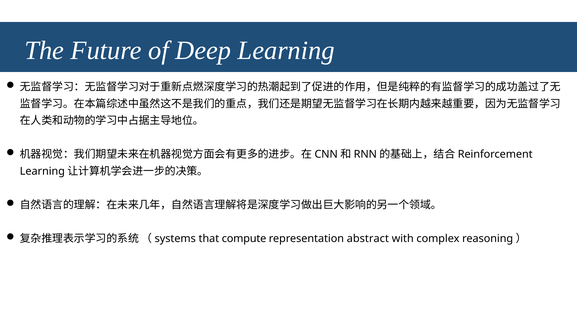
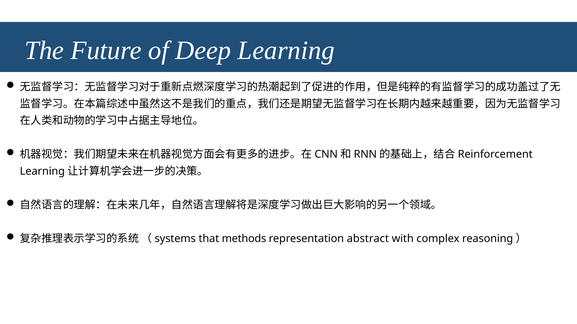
compute: compute -> methods
